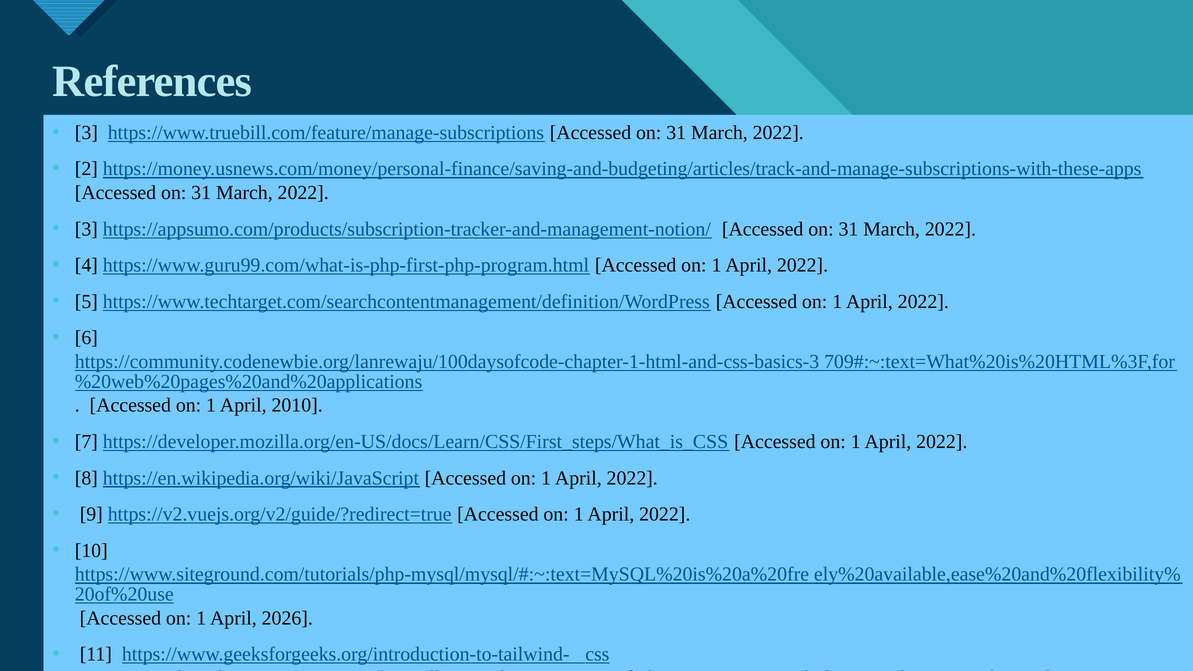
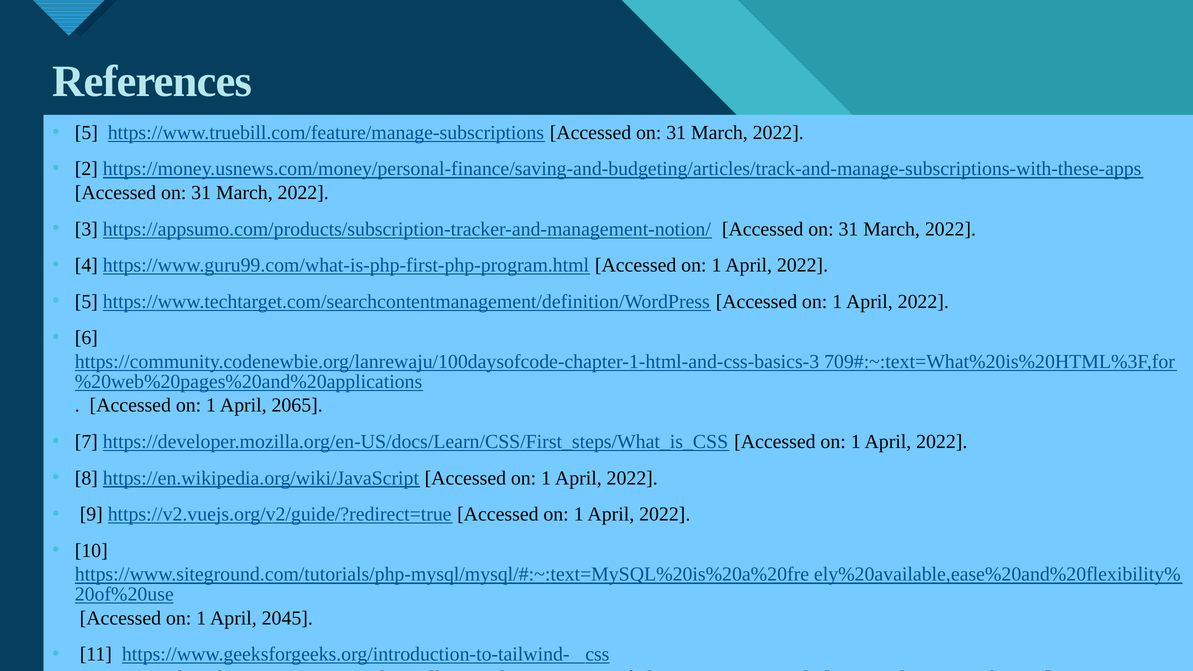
3 at (86, 133): 3 -> 5
2010: 2010 -> 2065
2026: 2026 -> 2045
